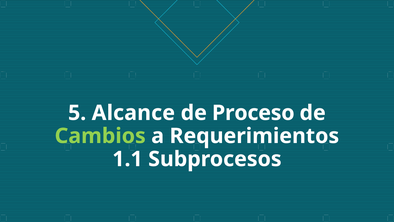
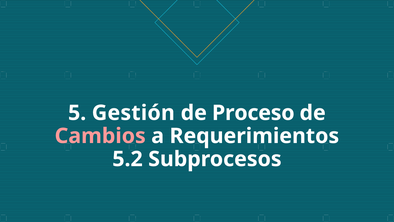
Alcance: Alcance -> Gestión
Cambios colour: light green -> pink
1.1: 1.1 -> 5.2
